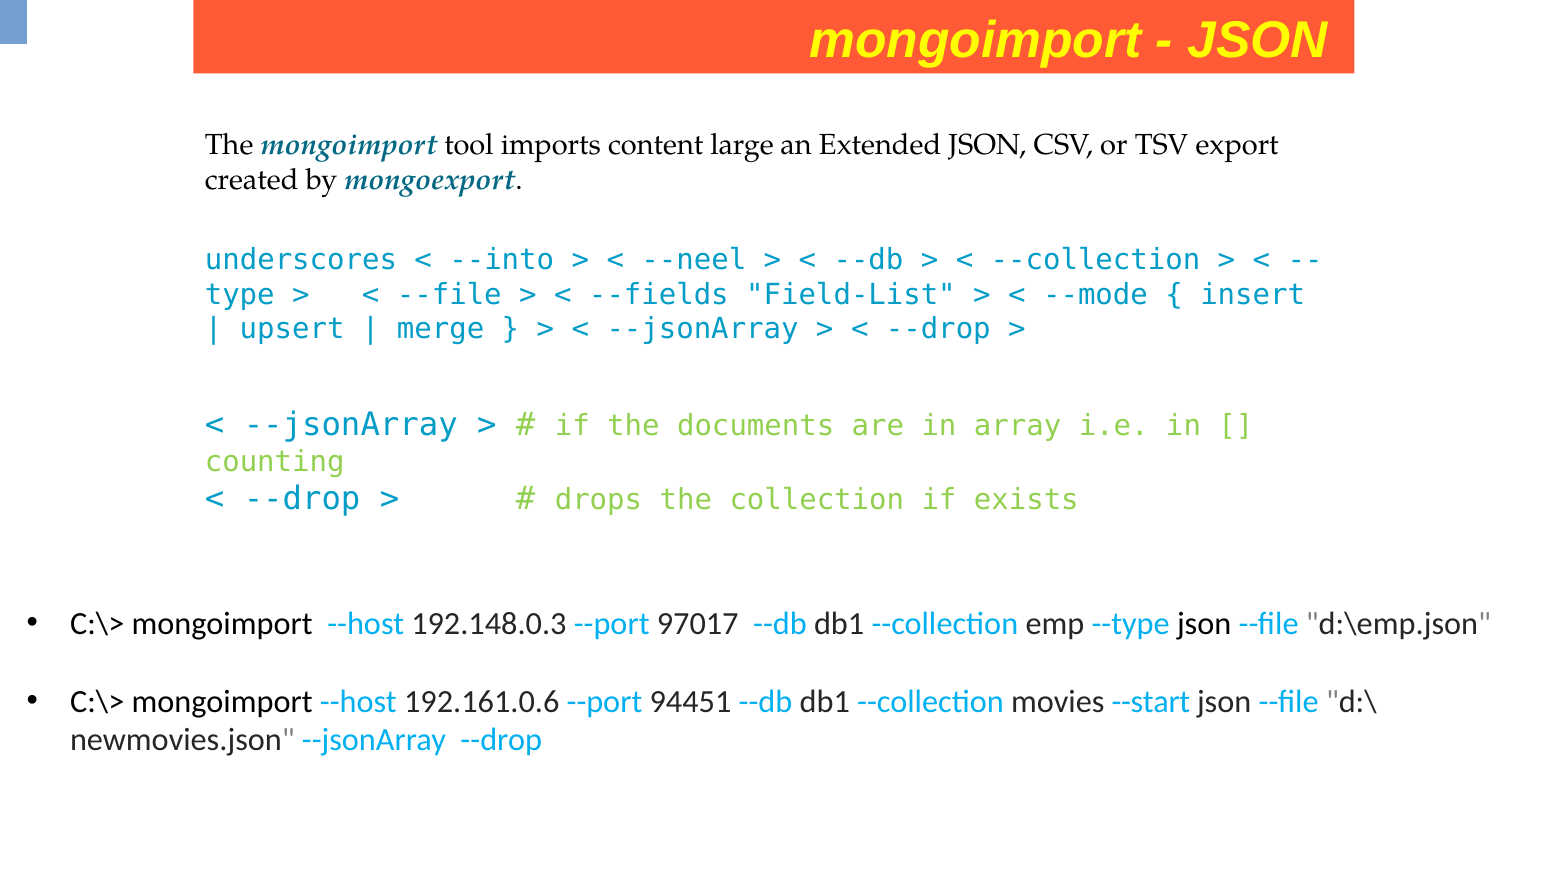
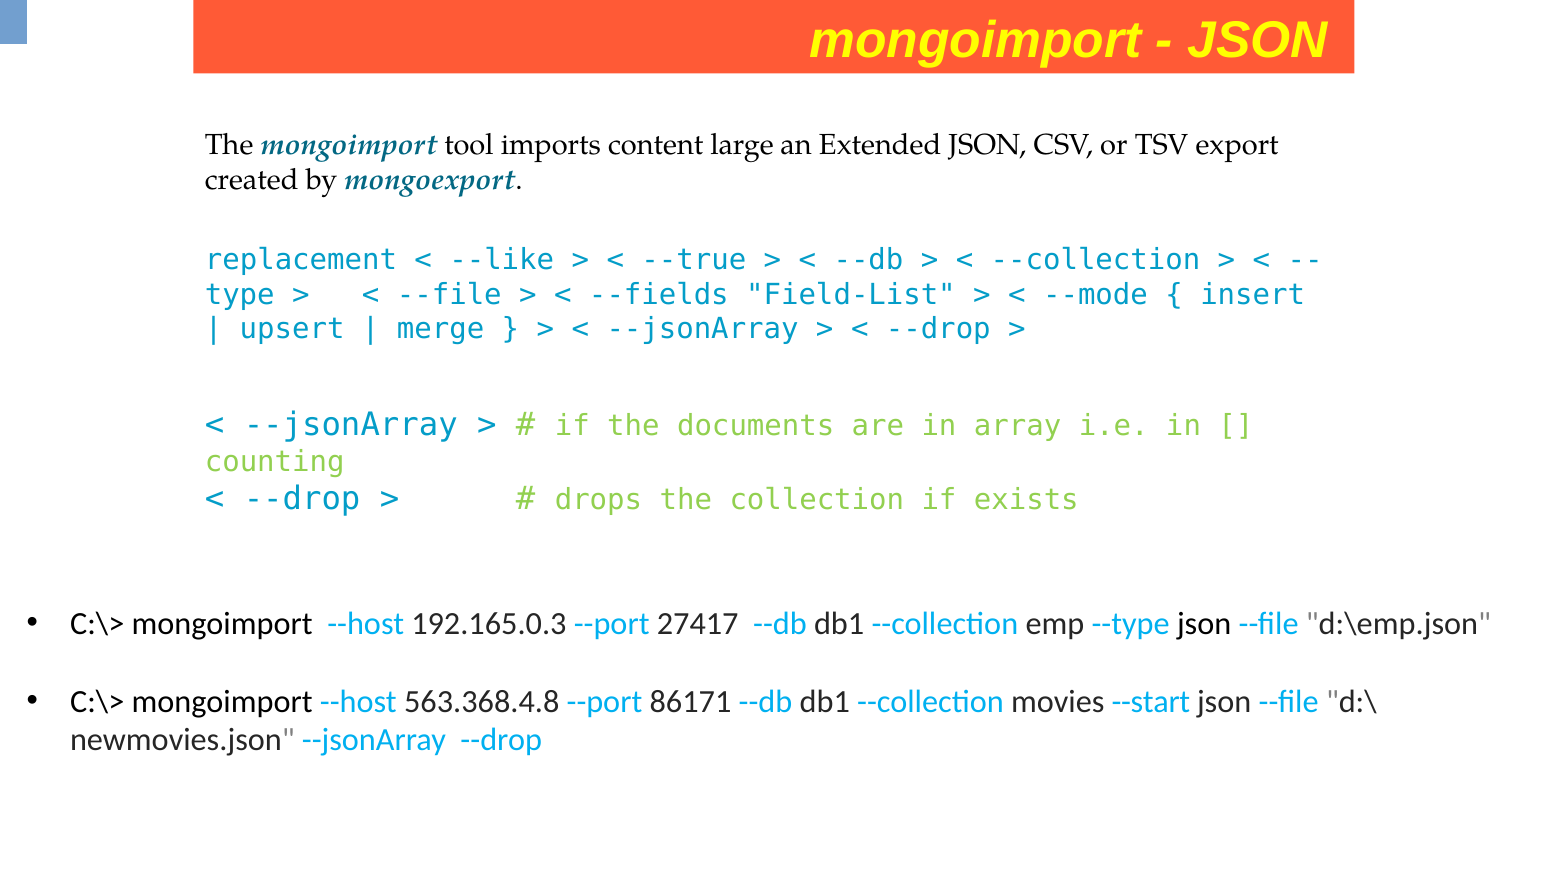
underscores: underscores -> replacement
--into: --into -> --like
--neel: --neel -> --true
192.148.0.3: 192.148.0.3 -> 192.165.0.3
97017: 97017 -> 27417
192.161.0.6: 192.161.0.6 -> 563.368.4.8
94451: 94451 -> 86171
